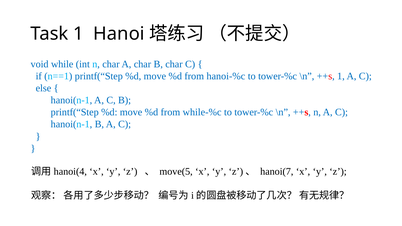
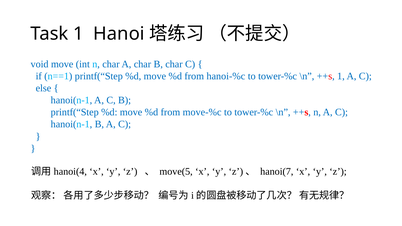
void while: while -> move
while-%c: while-%c -> move-%c
